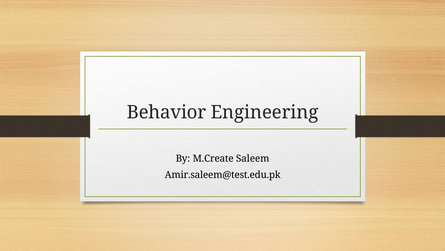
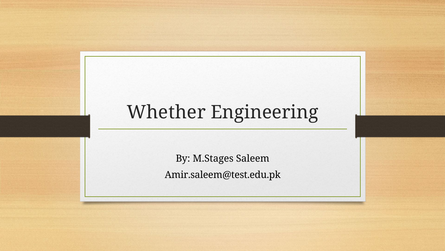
Behavior: Behavior -> Whether
M.Create: M.Create -> M.Stages
